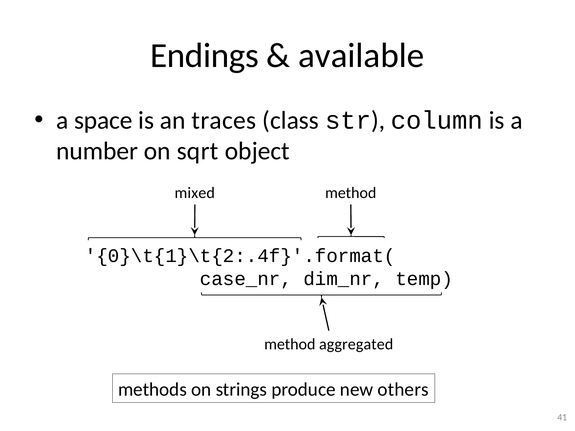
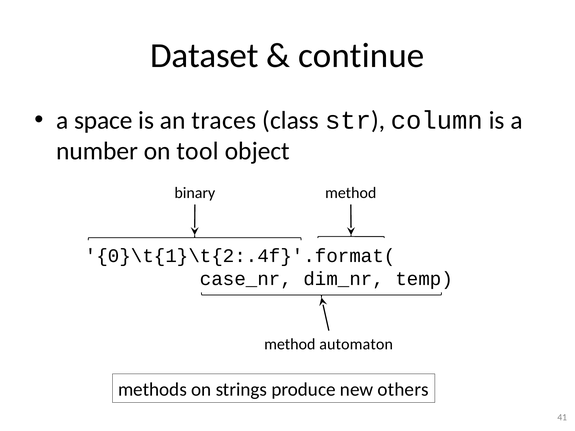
Endings: Endings -> Dataset
available: available -> continue
sqrt: sqrt -> tool
mixed: mixed -> binary
aggregated: aggregated -> automaton
